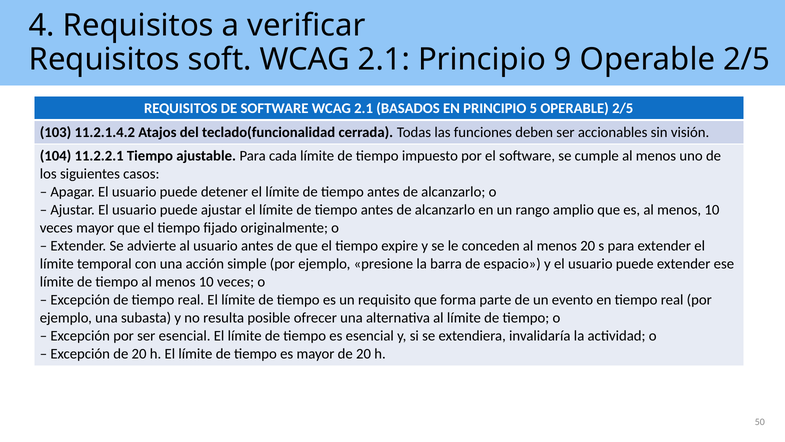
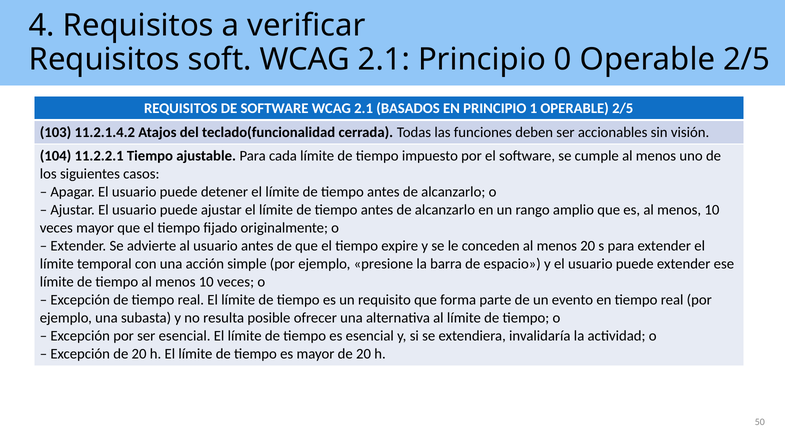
9: 9 -> 0
5: 5 -> 1
